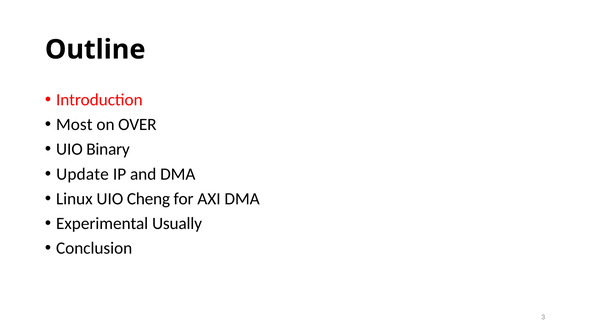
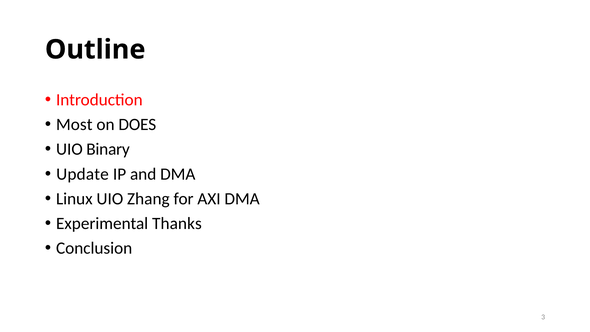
OVER: OVER -> DOES
Cheng: Cheng -> Zhang
Usually: Usually -> Thanks
